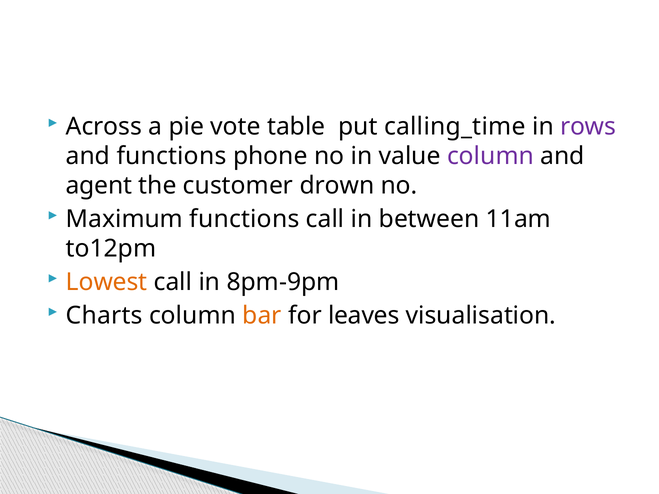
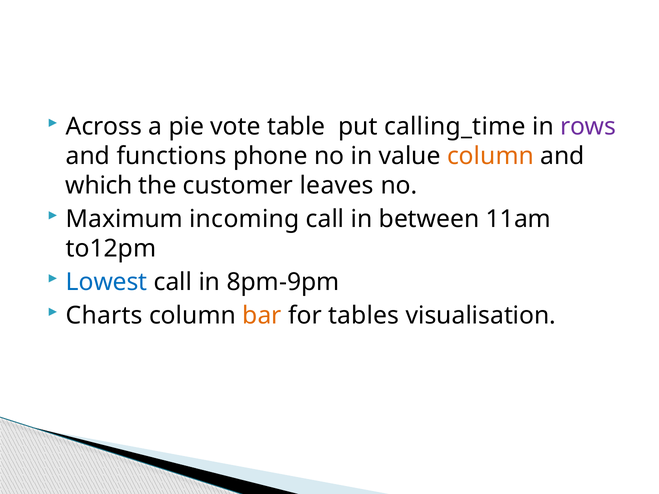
column at (491, 156) colour: purple -> orange
agent: agent -> which
drown: drown -> leaves
Maximum functions: functions -> incoming
Lowest colour: orange -> blue
leaves: leaves -> tables
